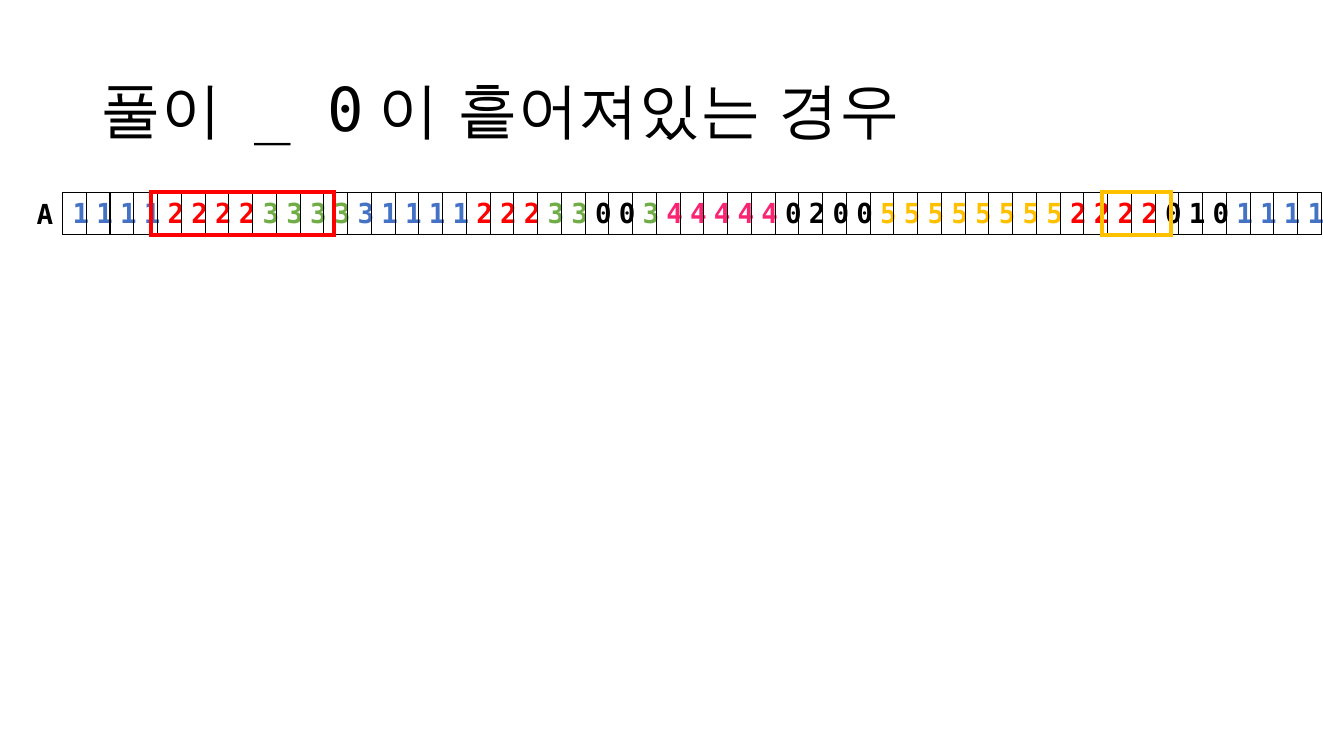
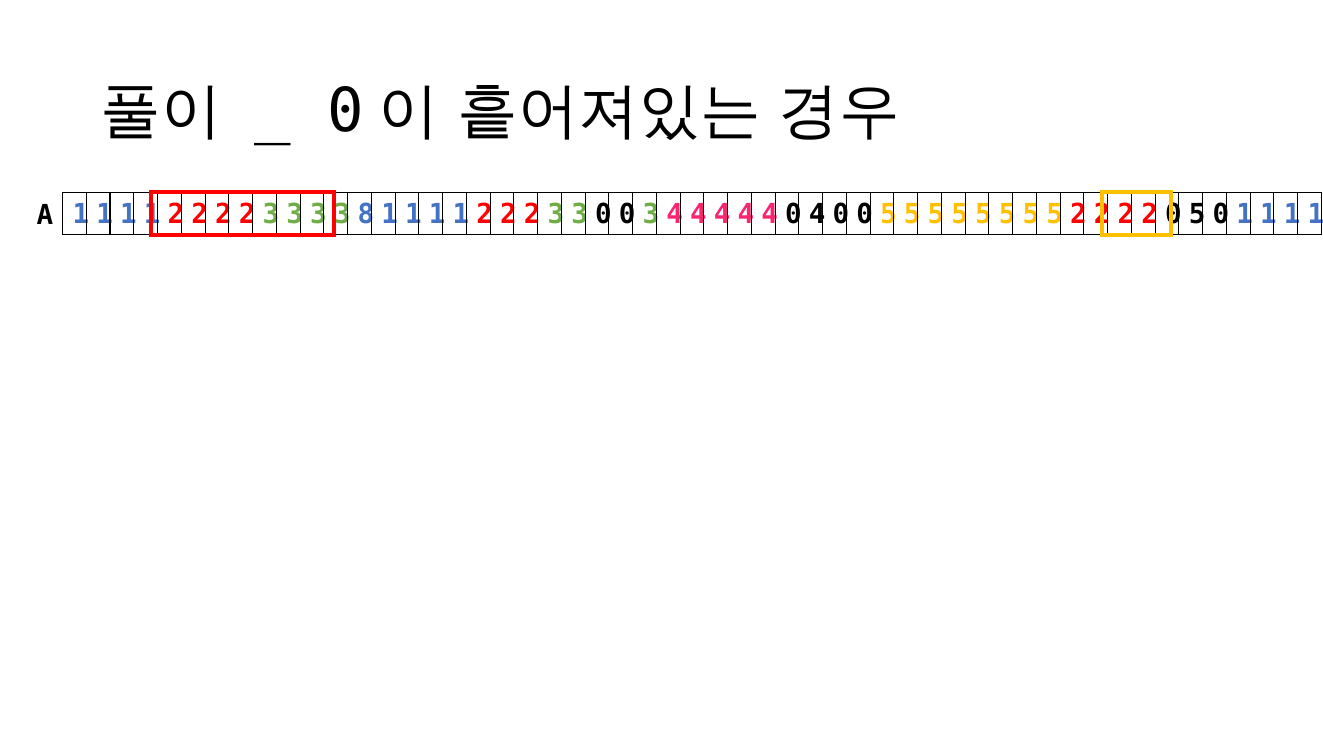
3 at (366, 214): 3 -> 8
0 2: 2 -> 4
1 at (1197, 214): 1 -> 5
